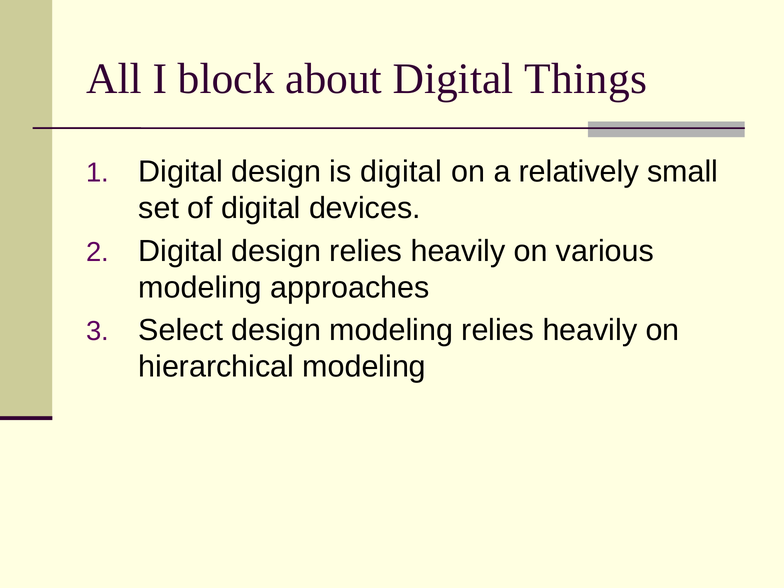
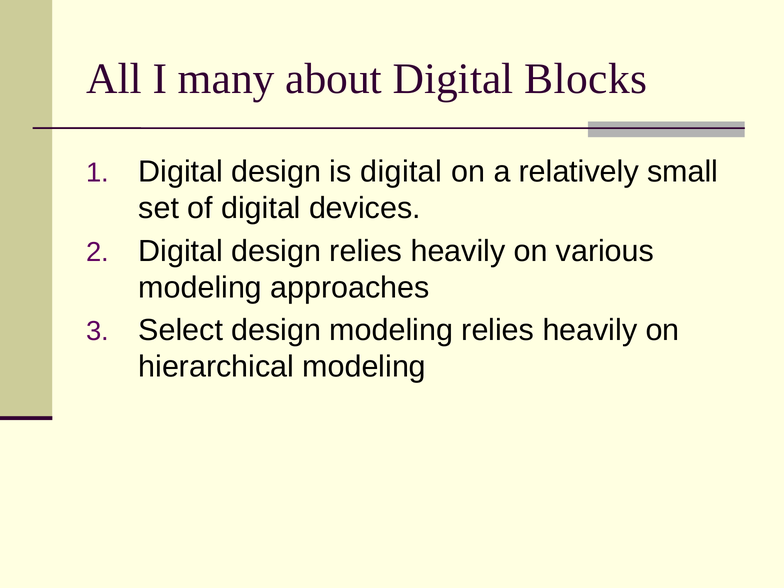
block: block -> many
Things: Things -> Blocks
